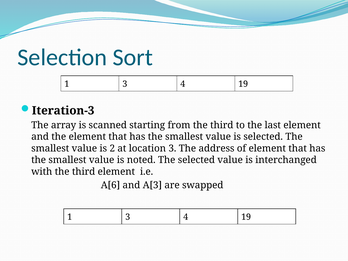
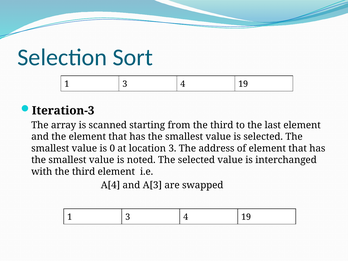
2: 2 -> 0
A[6: A[6 -> A[4
